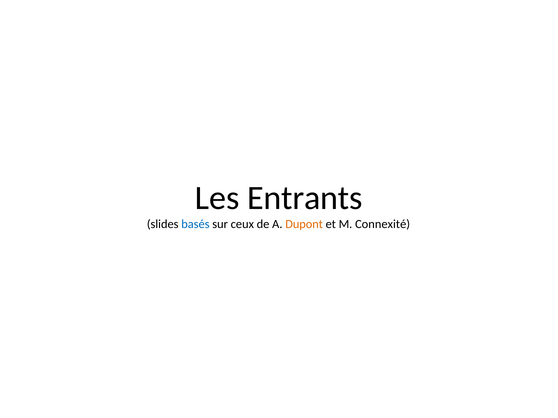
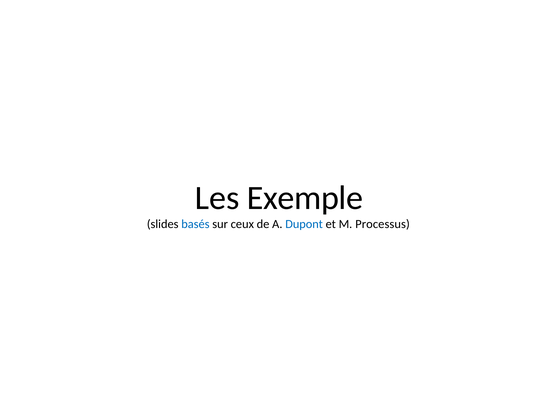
Entrants: Entrants -> Exemple
Dupont colour: orange -> blue
Connexité: Connexité -> Processus
